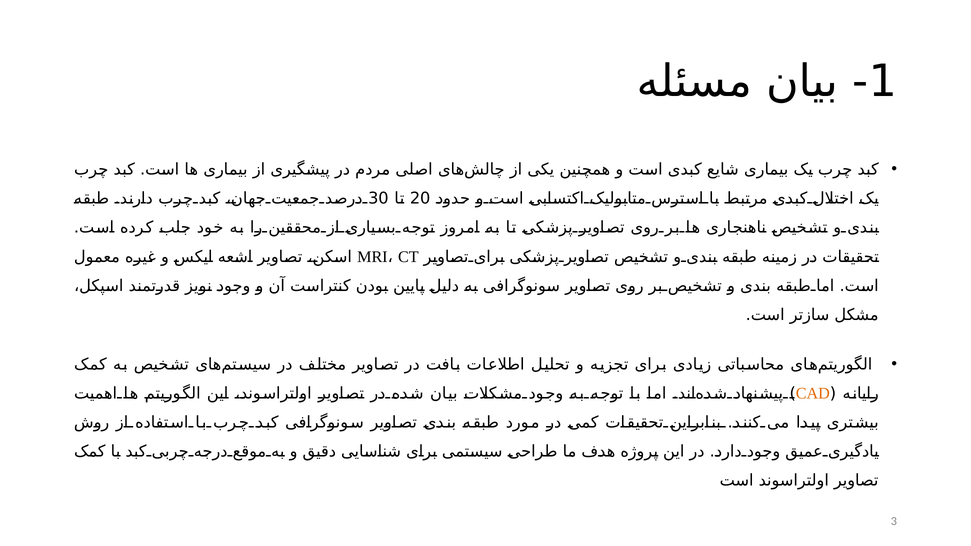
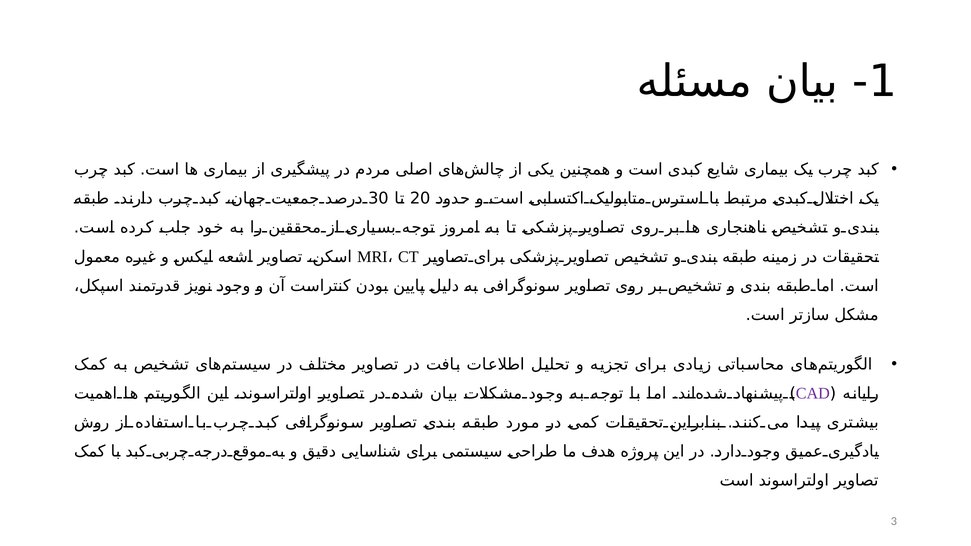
CAD colour: orange -> purple
